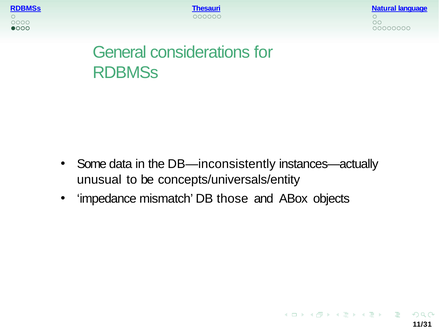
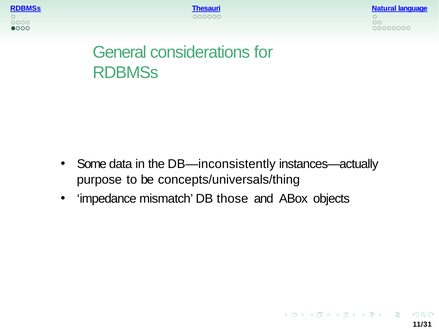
unusual: unusual -> purpose
concepts/universals/entity: concepts/universals/entity -> concepts/universals/thing
